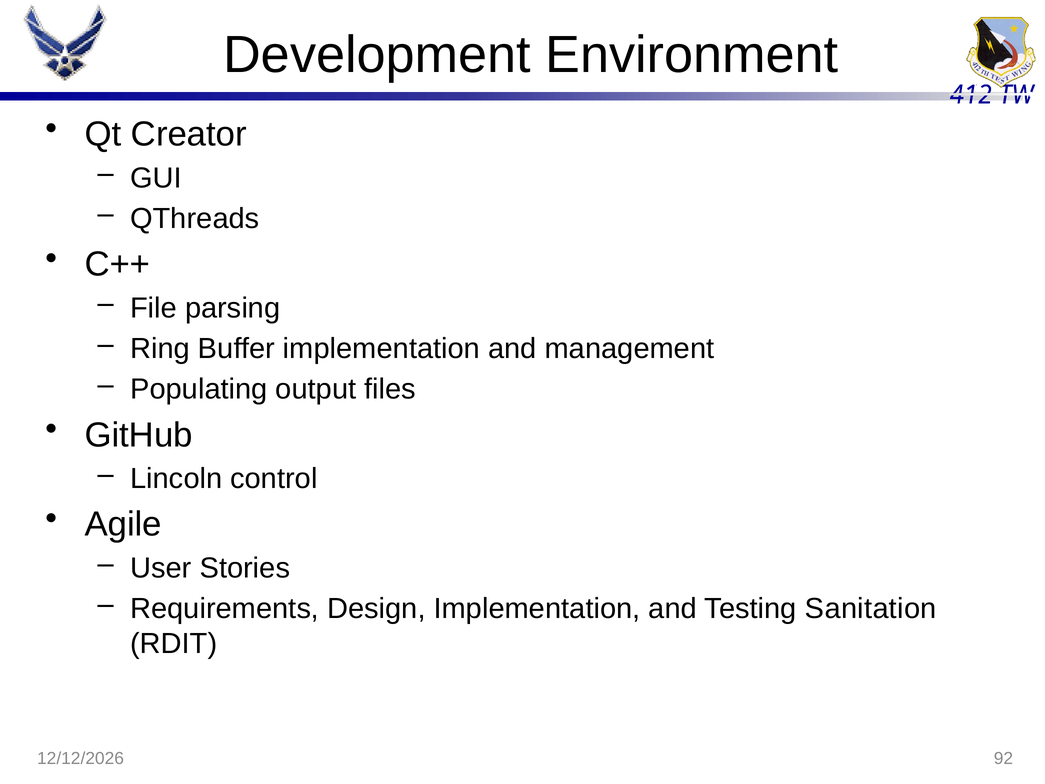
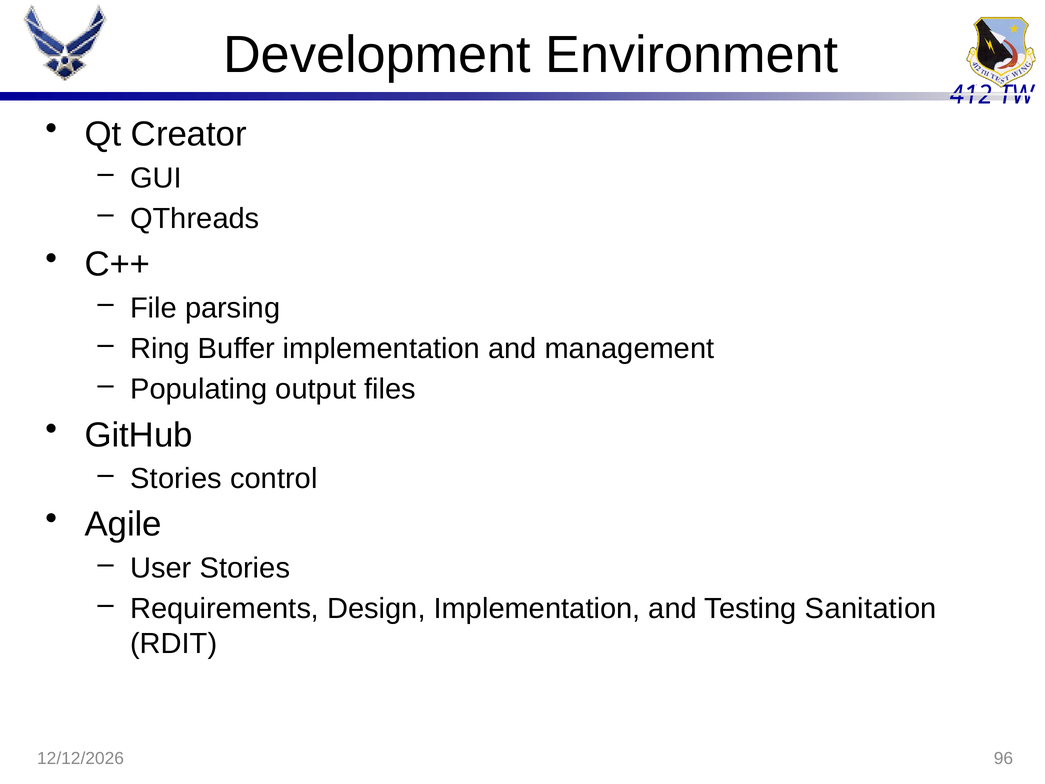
Lincoln at (176, 479): Lincoln -> Stories
92: 92 -> 96
